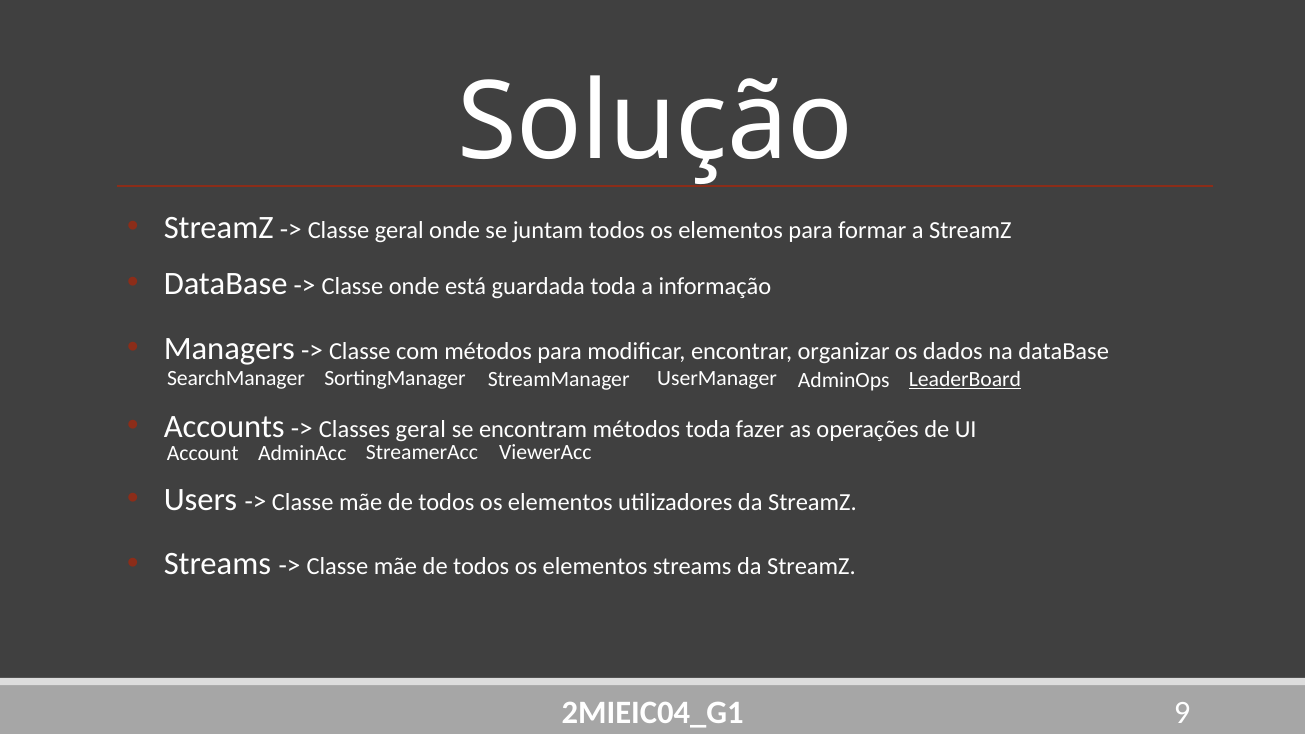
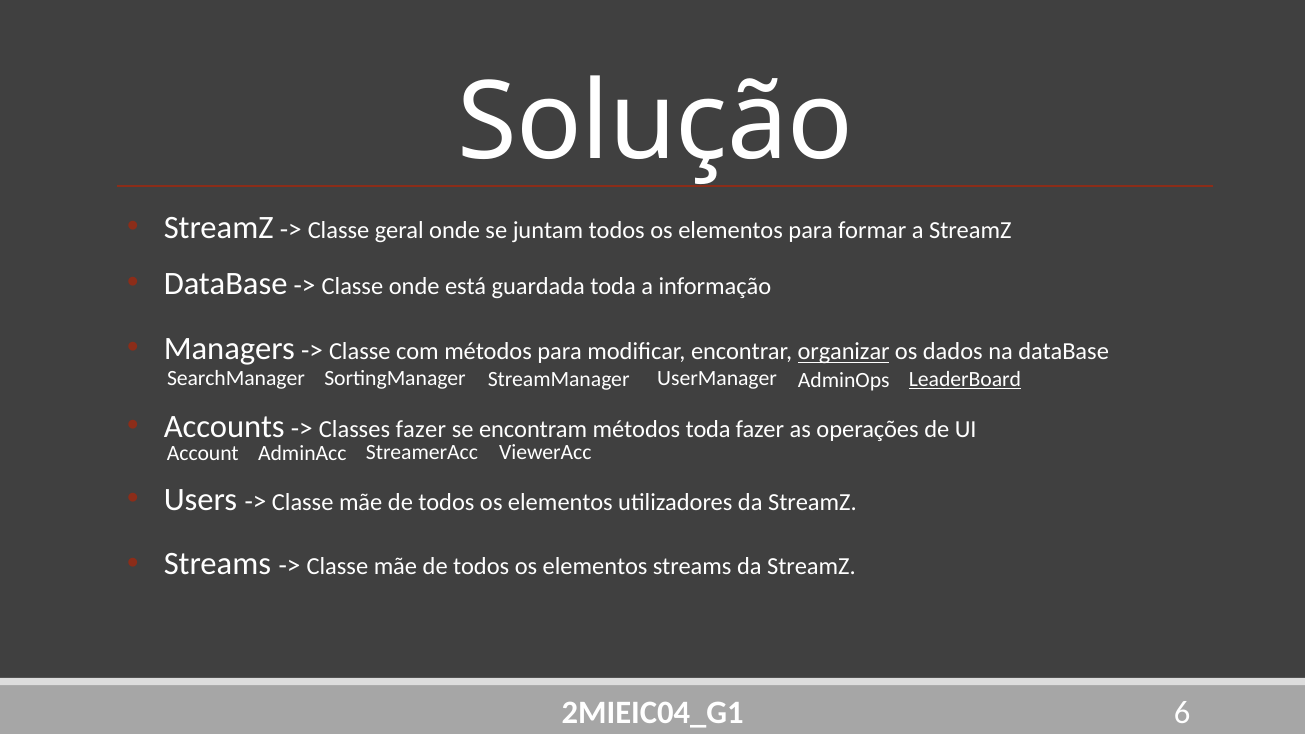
organizar underline: none -> present
Classes geral: geral -> fazer
9: 9 -> 6
